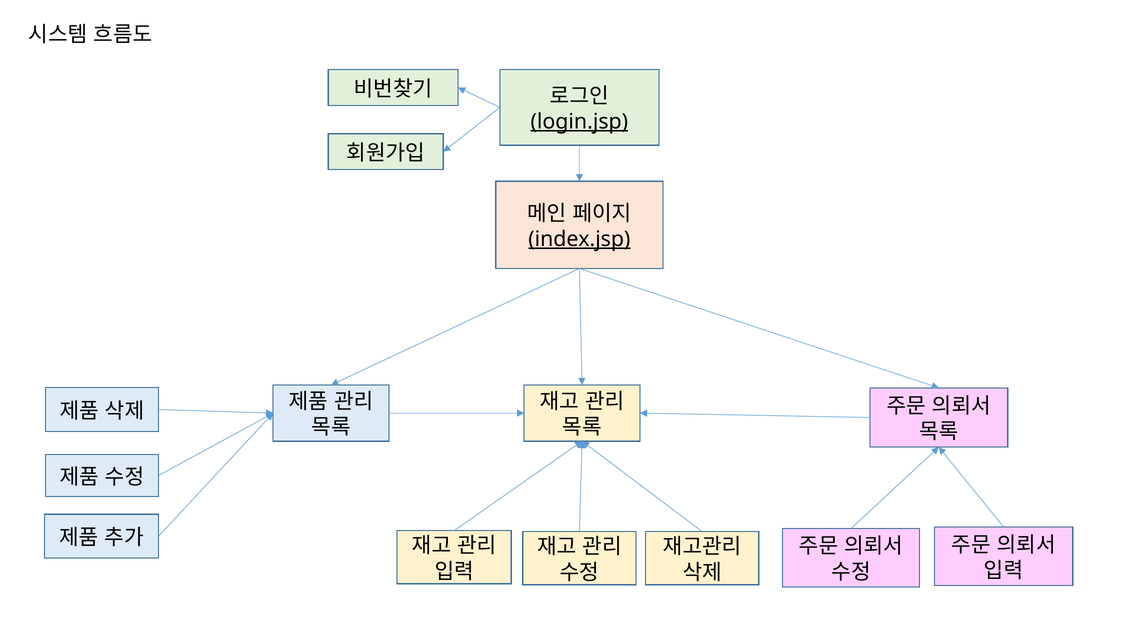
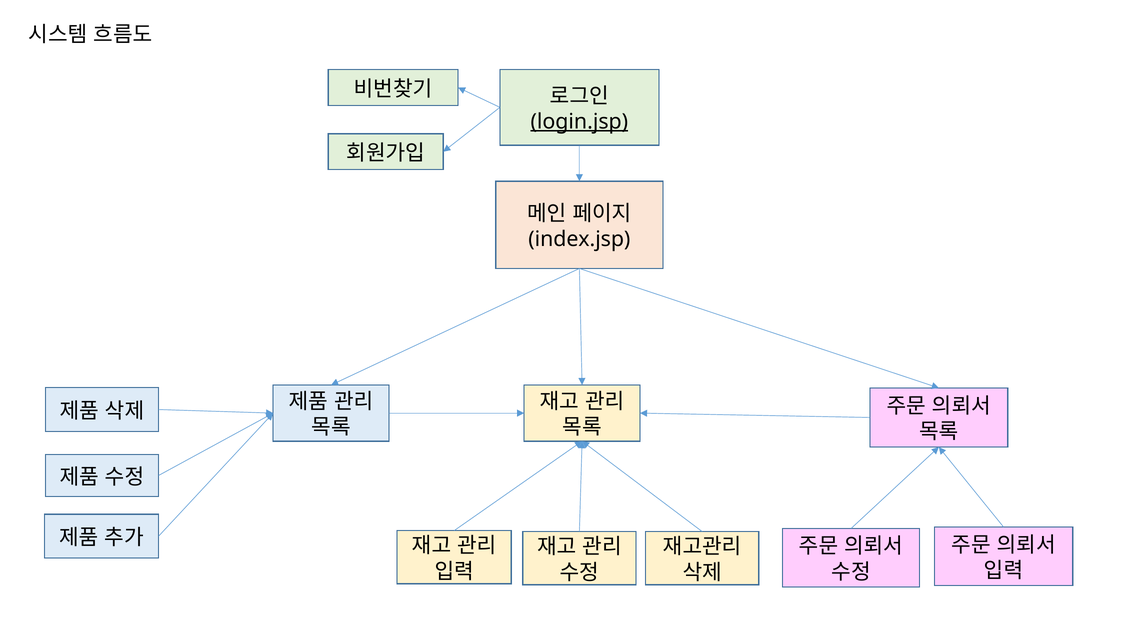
index.jsp underline: present -> none
